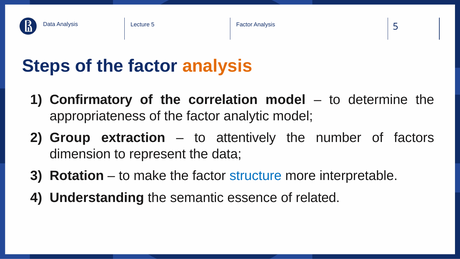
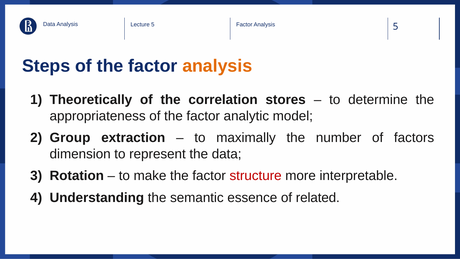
Confirmatory: Confirmatory -> Theoretically
correlation model: model -> stores
attentively: attentively -> maximally
structure colour: blue -> red
